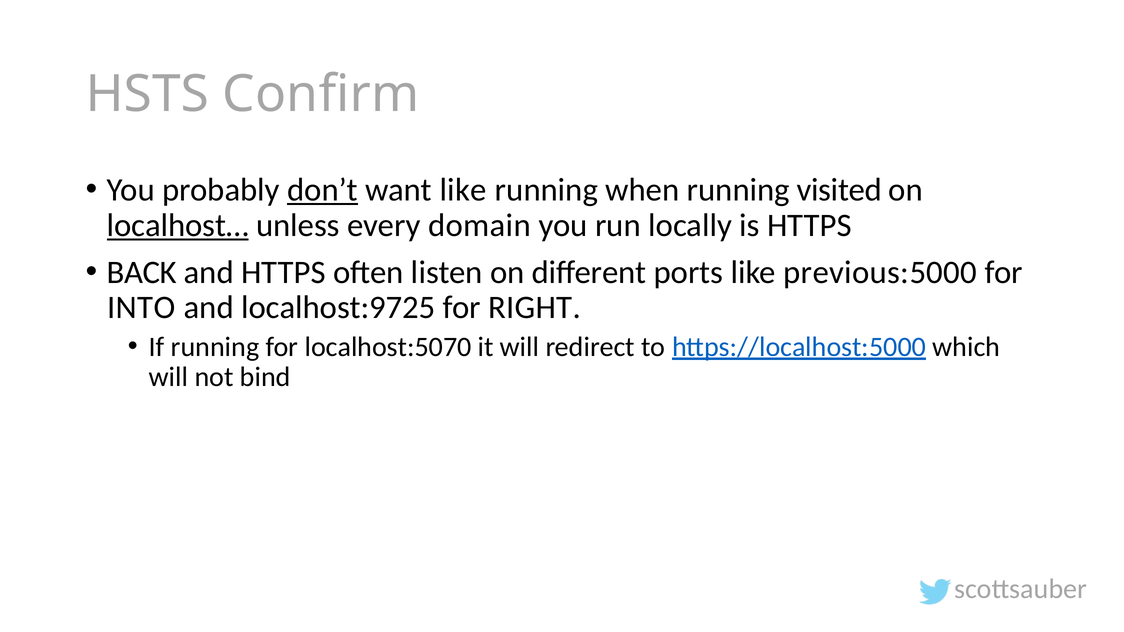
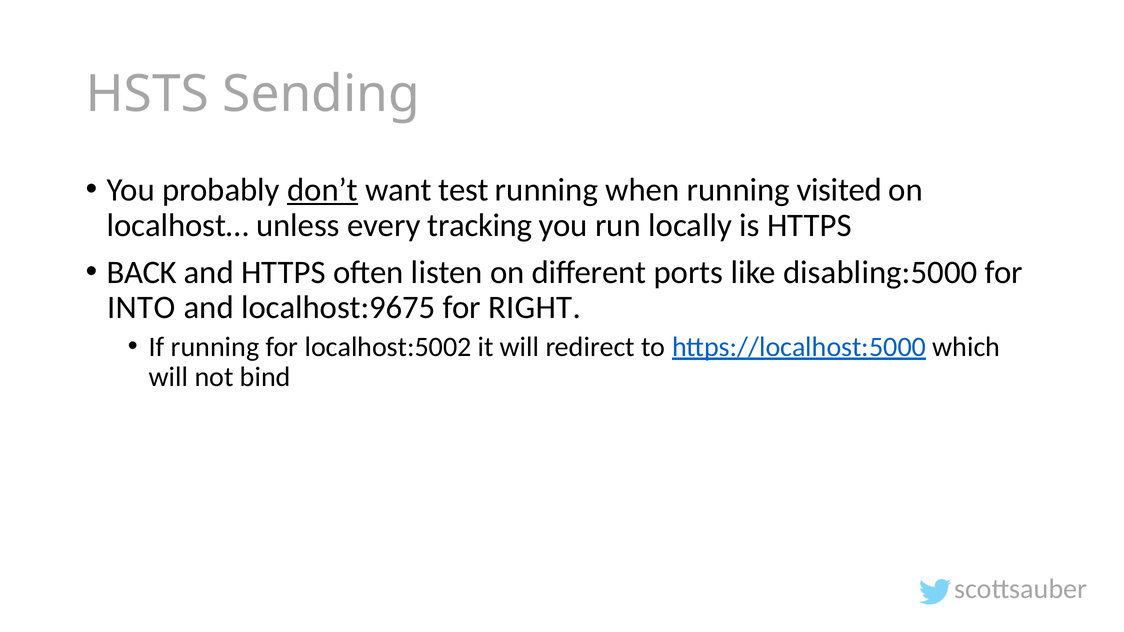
Confirm: Confirm -> Sending
want like: like -> test
localhost… underline: present -> none
domain: domain -> tracking
previous:5000: previous:5000 -> disabling:5000
localhost:9725: localhost:9725 -> localhost:9675
localhost:5070: localhost:5070 -> localhost:5002
